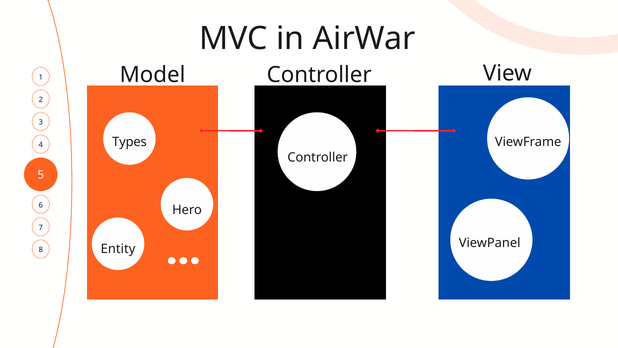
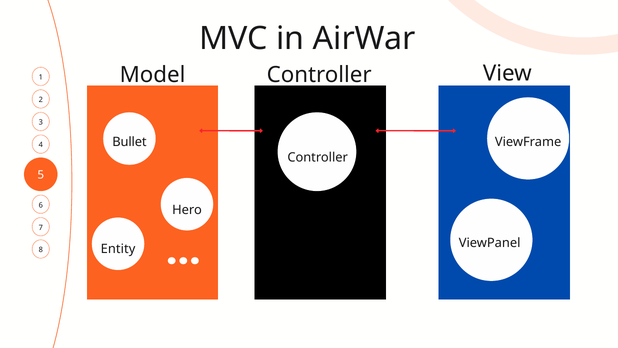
Types: Types -> Bullet
